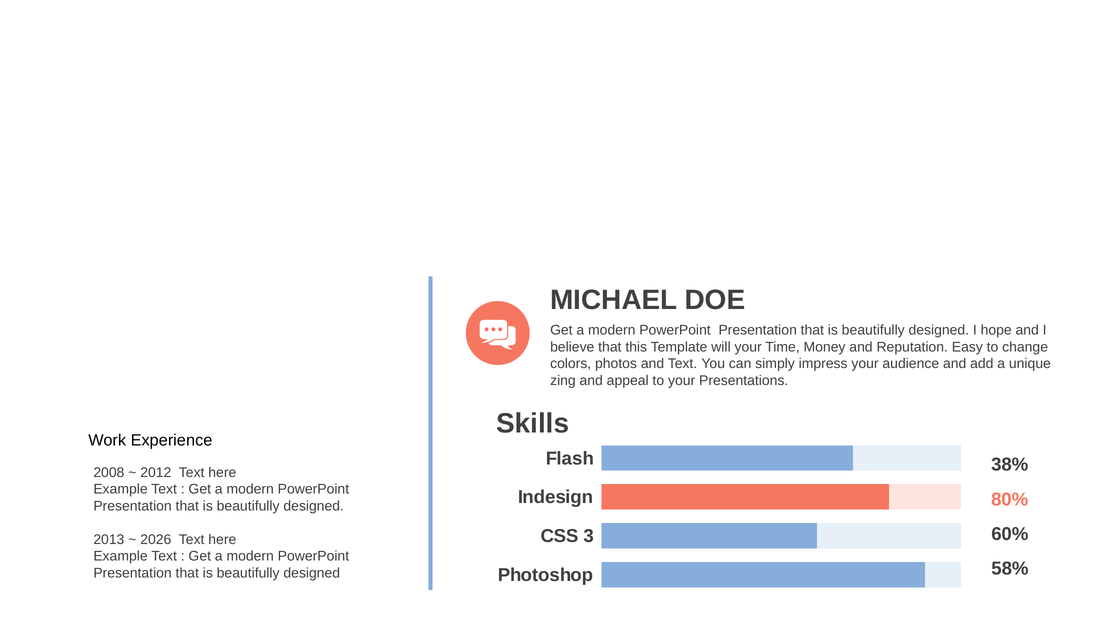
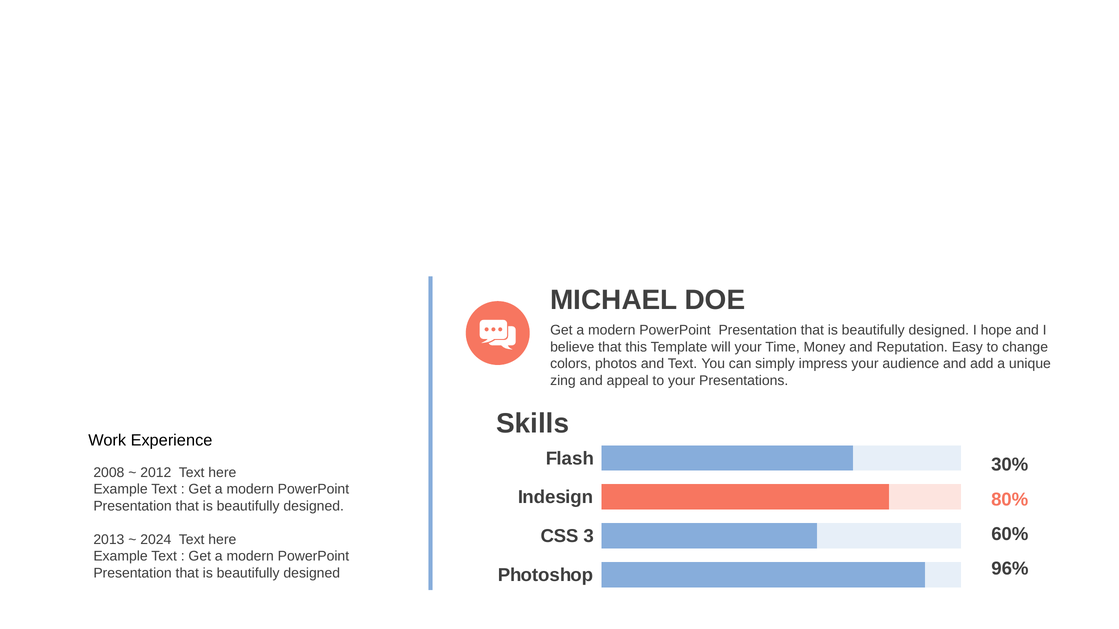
38%: 38% -> 30%
2026: 2026 -> 2024
58%: 58% -> 96%
